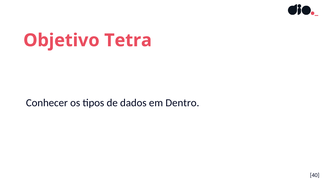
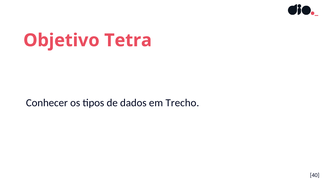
Dentro: Dentro -> Trecho
